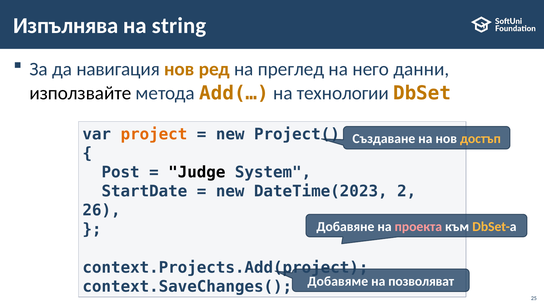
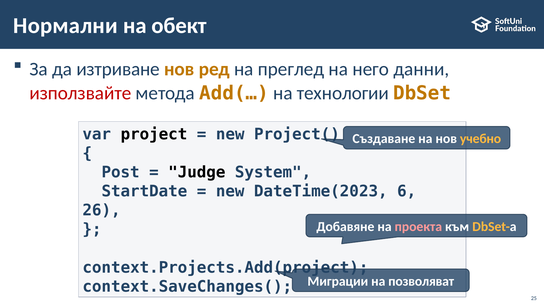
Изпълнява: Изпълнява -> Нормални
string: string -> обект
навигация: навигация -> изтриване
използвайте colour: black -> red
project colour: orange -> black
достъп: достъп -> учебно
2: 2 -> 6
Добавяме: Добавяме -> Миграции
